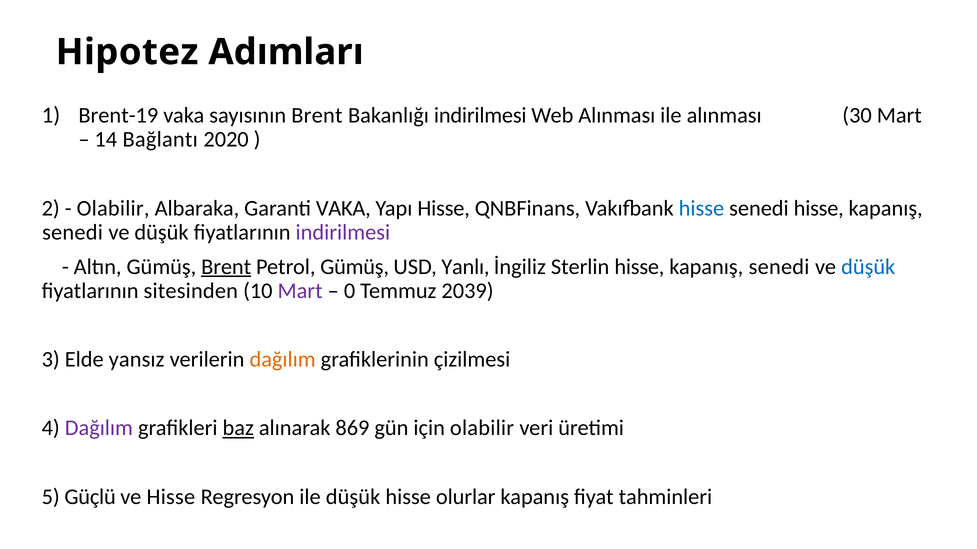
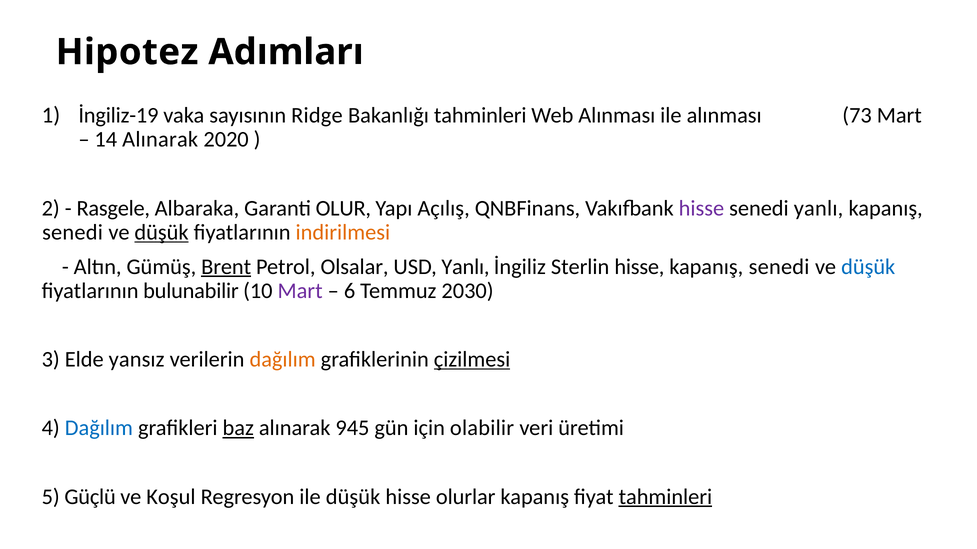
Brent-19: Brent-19 -> İngiliz-19
sayısının Brent: Brent -> Ridge
Bakanlığı indirilmesi: indirilmesi -> tahminleri
30: 30 -> 73
14 Bağlantı: Bağlantı -> Alınarak
Olabilir at (113, 208): Olabilir -> Rasgele
Garanti VAKA: VAKA -> OLUR
Yapı Hisse: Hisse -> Açılış
hisse at (701, 208) colour: blue -> purple
senedi hisse: hisse -> yanlı
düşük at (162, 233) underline: none -> present
indirilmesi at (343, 233) colour: purple -> orange
Petrol Gümüş: Gümüş -> Olsalar
sitesinden: sitesinden -> bulunabilir
0: 0 -> 6
2039: 2039 -> 2030
çizilmesi underline: none -> present
Dağılım at (99, 428) colour: purple -> blue
869: 869 -> 945
ve Hisse: Hisse -> Koşul
tahminleri at (665, 497) underline: none -> present
